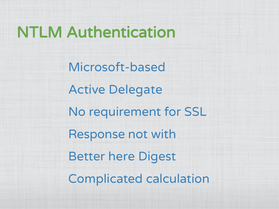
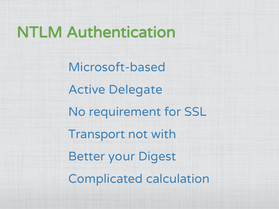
Response: Response -> Transport
here: here -> your
